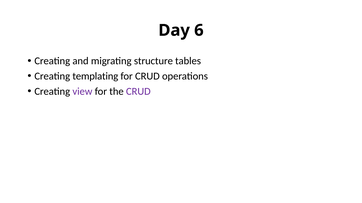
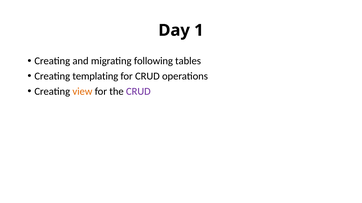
6: 6 -> 1
structure: structure -> following
view colour: purple -> orange
